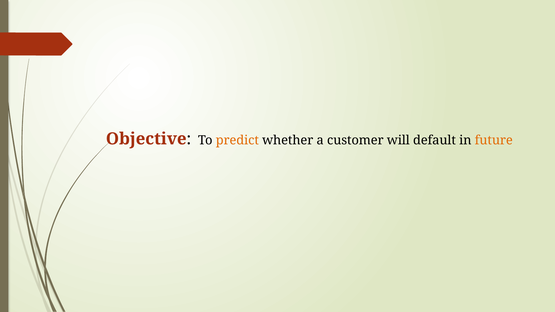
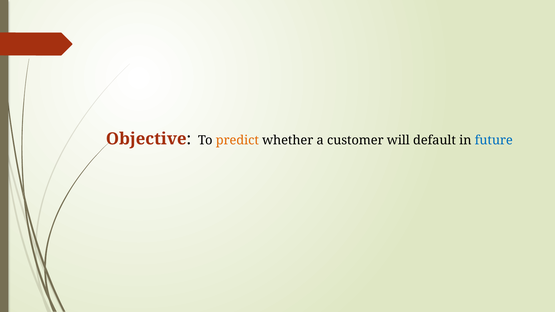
future colour: orange -> blue
